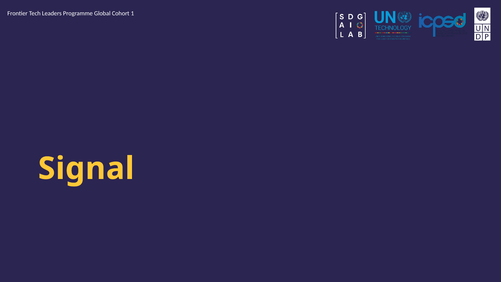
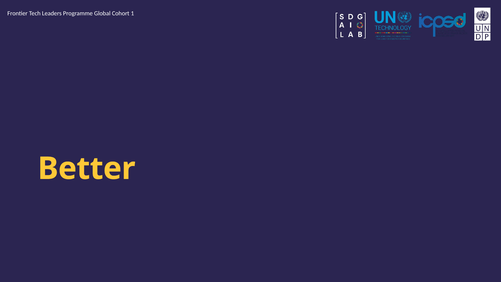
Signal: Signal -> Better
